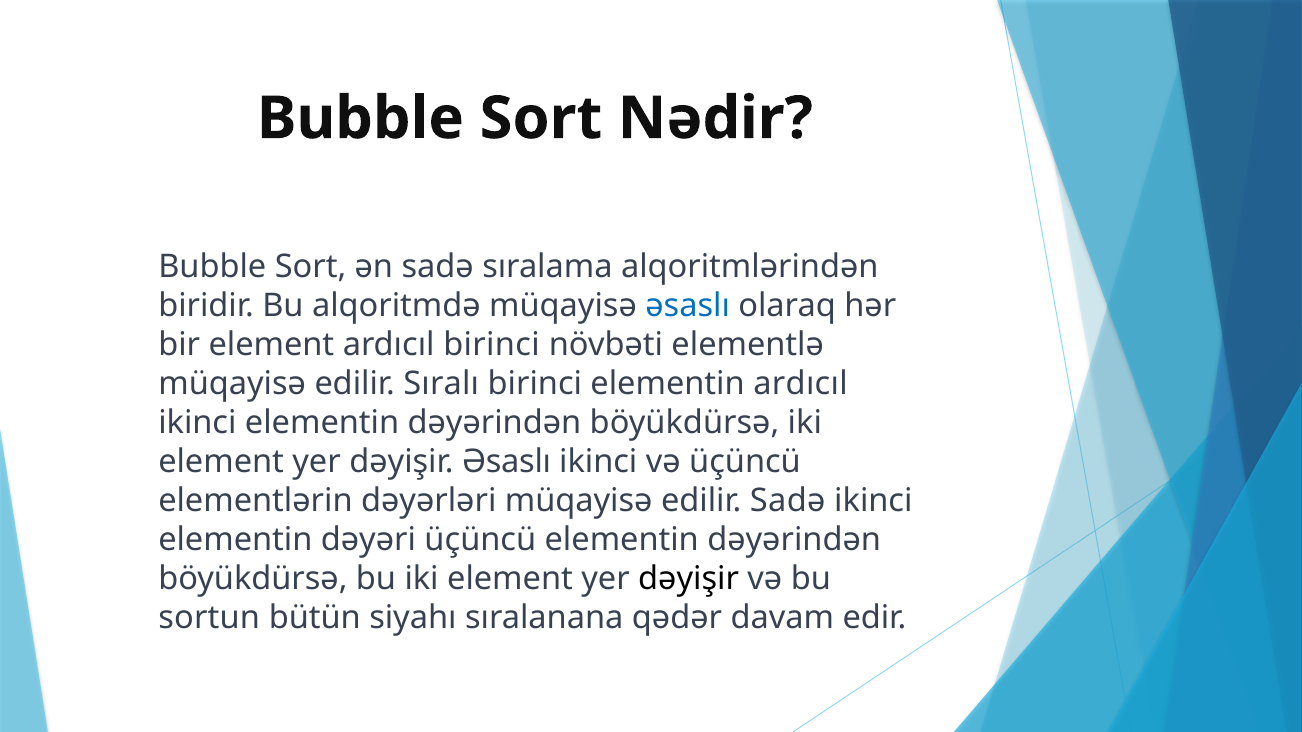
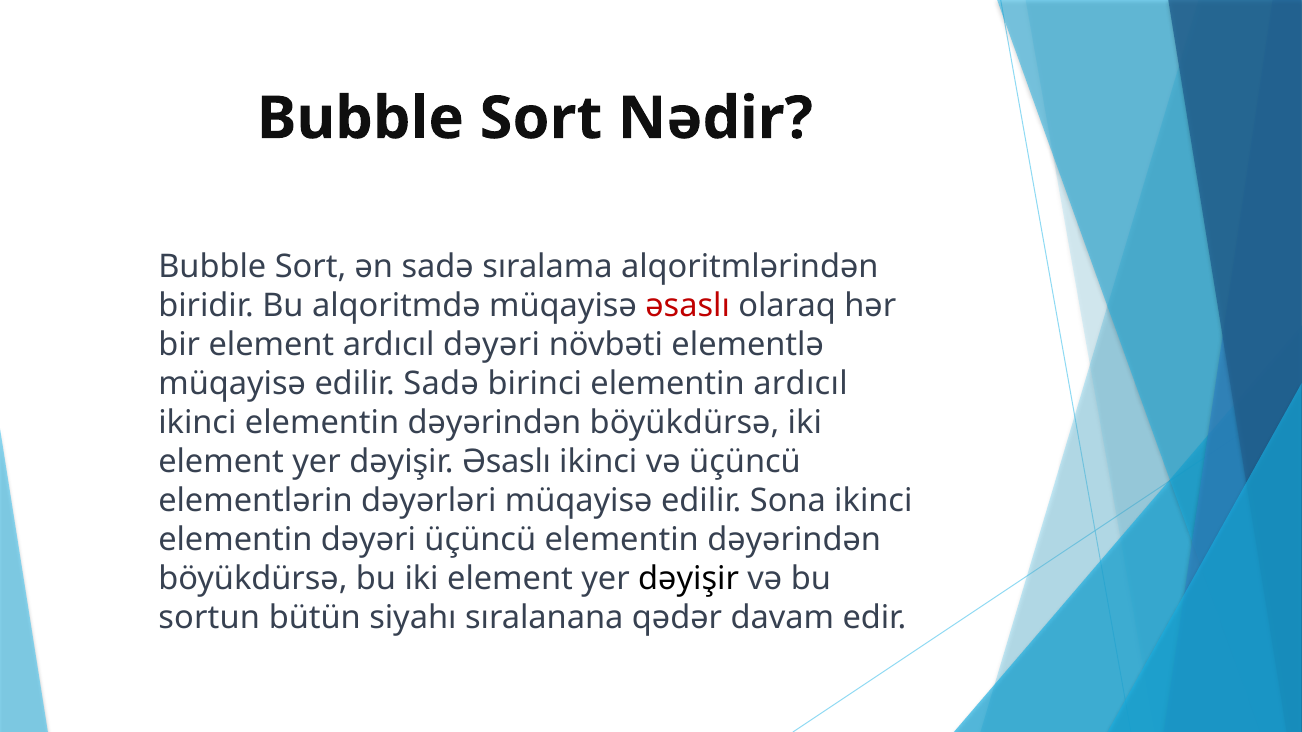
əsaslı at (688, 306) colour: blue -> red
ardıcıl birinci: birinci -> dəyəri
edilir Sıralı: Sıralı -> Sadə
edilir Sadə: Sadə -> Sona
